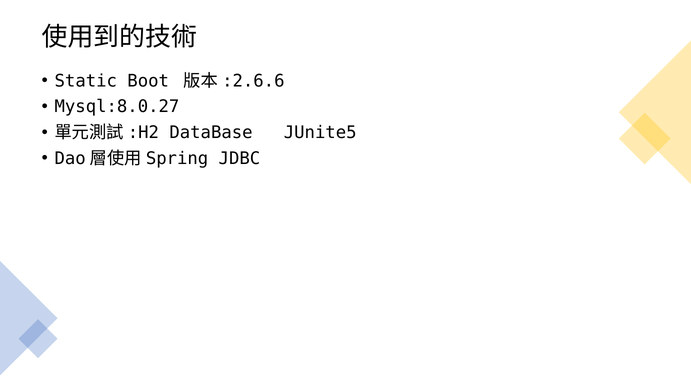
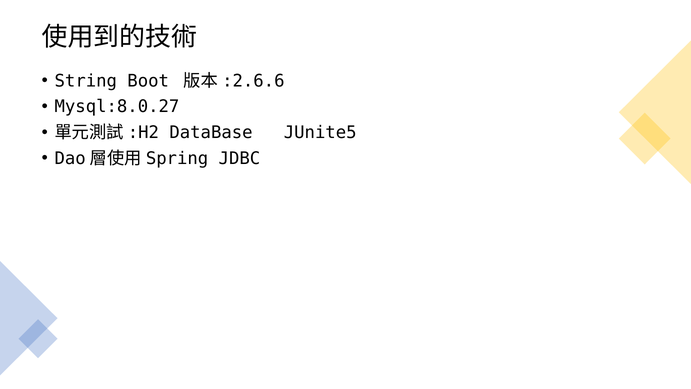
Static: Static -> String
